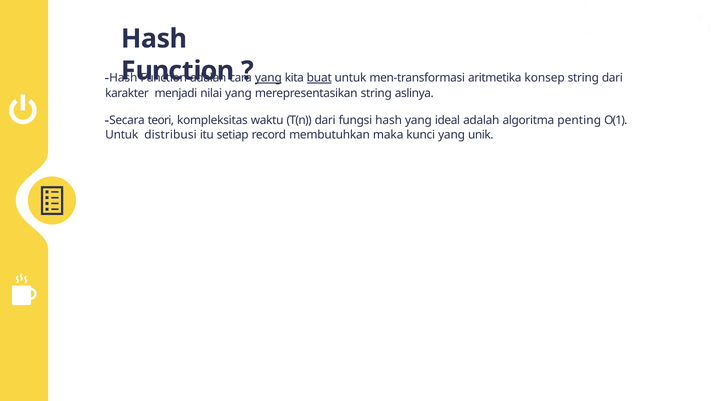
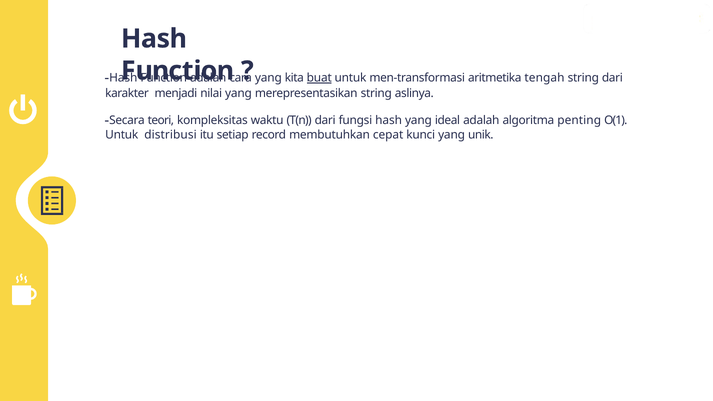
yang at (268, 78) underline: present -> none
konsep: konsep -> tengah
maka: maka -> cepat
